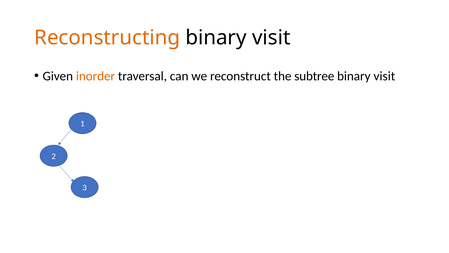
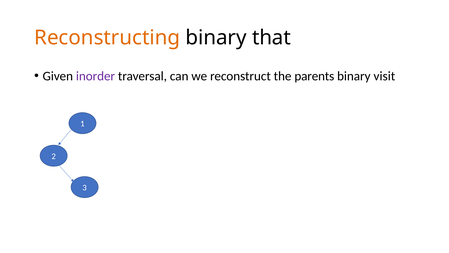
visit at (271, 38): visit -> that
inorder colour: orange -> purple
subtree: subtree -> parents
